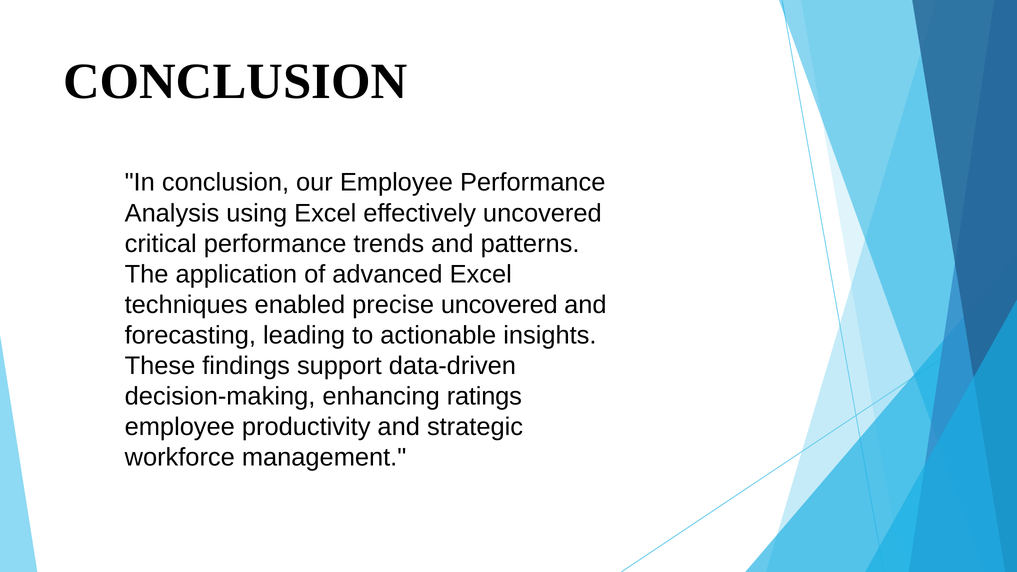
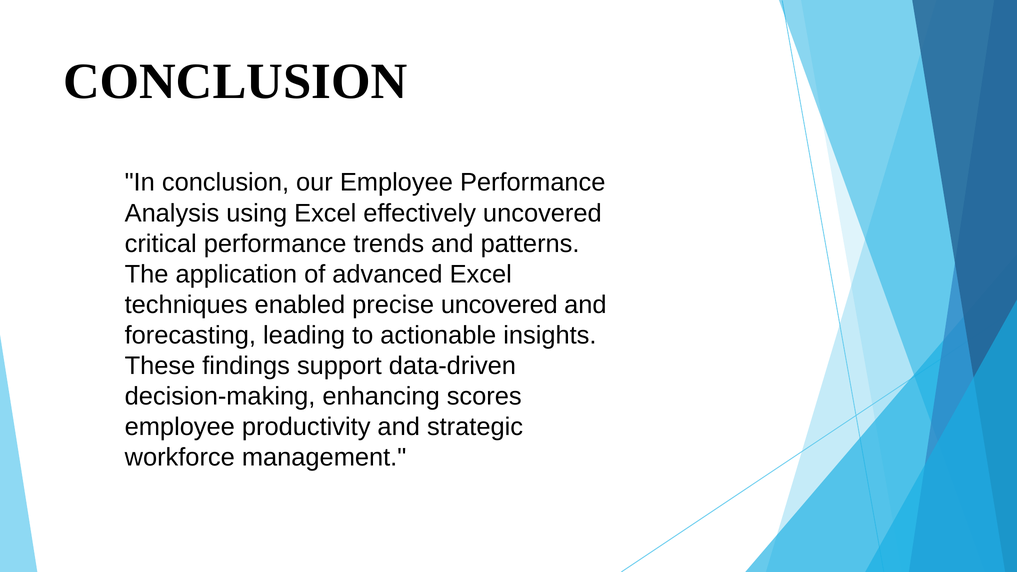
ratings: ratings -> scores
